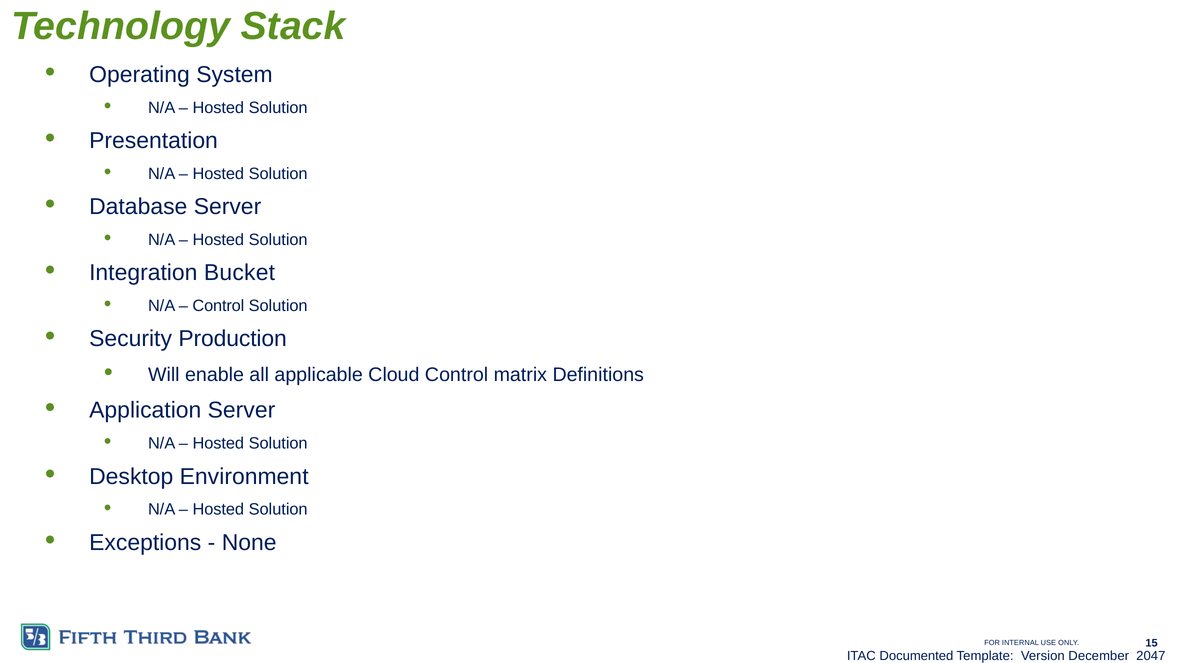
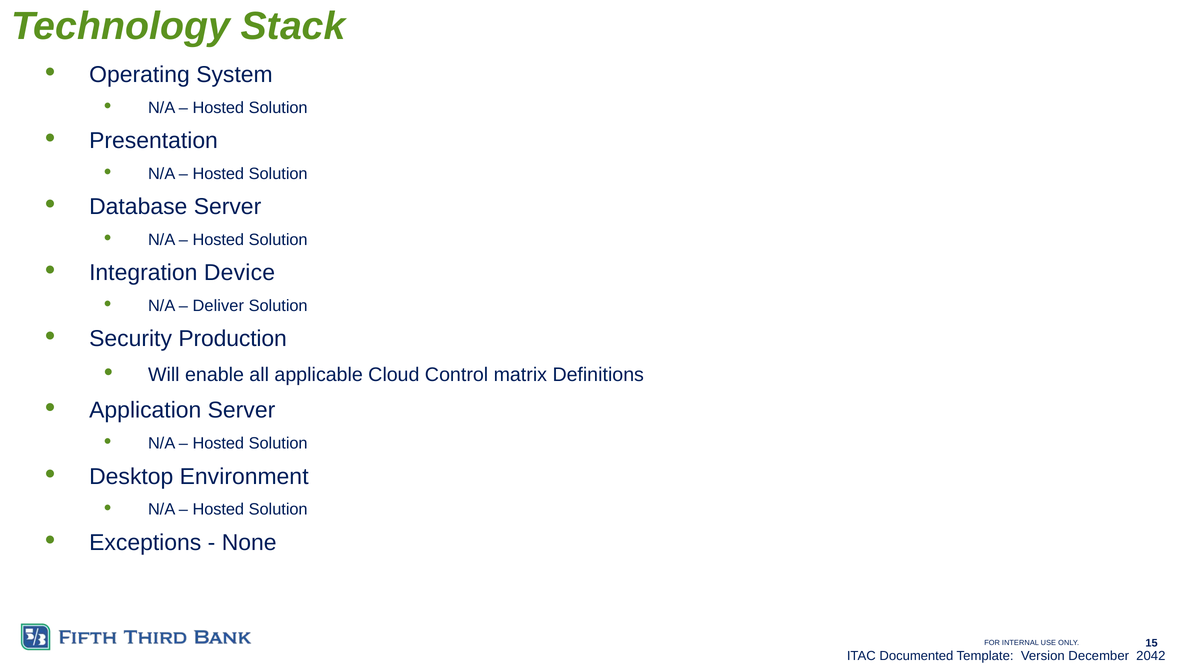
Bucket: Bucket -> Device
Control at (218, 306): Control -> Deliver
2047: 2047 -> 2042
